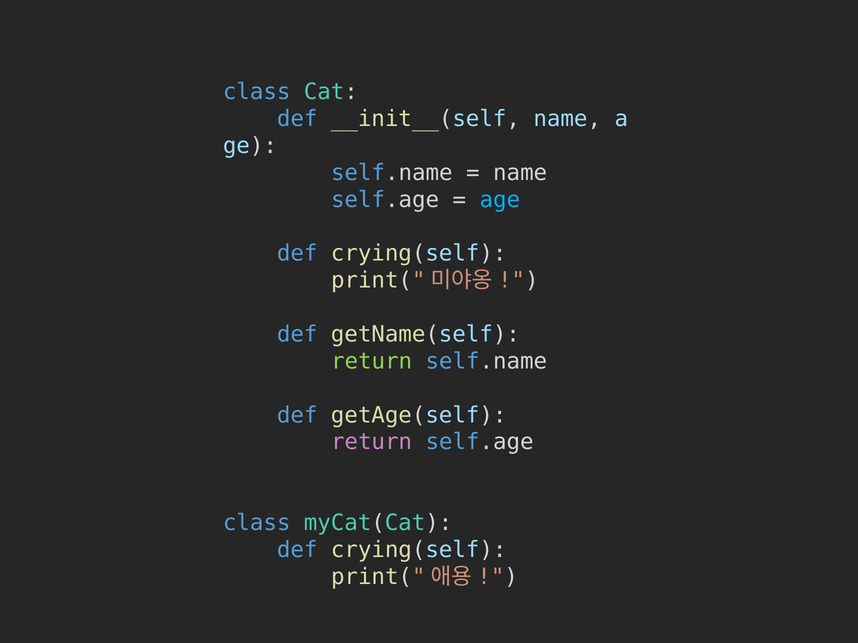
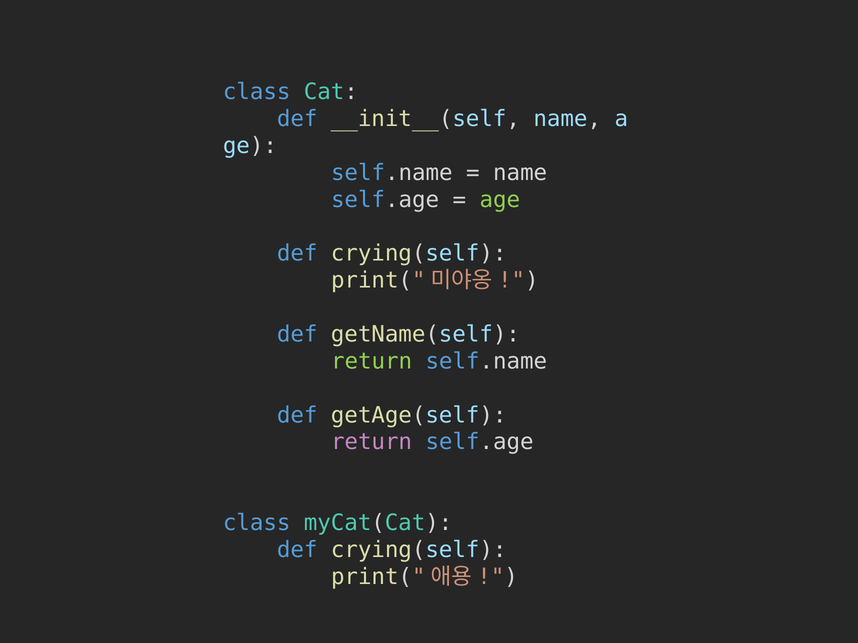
age colour: light blue -> light green
